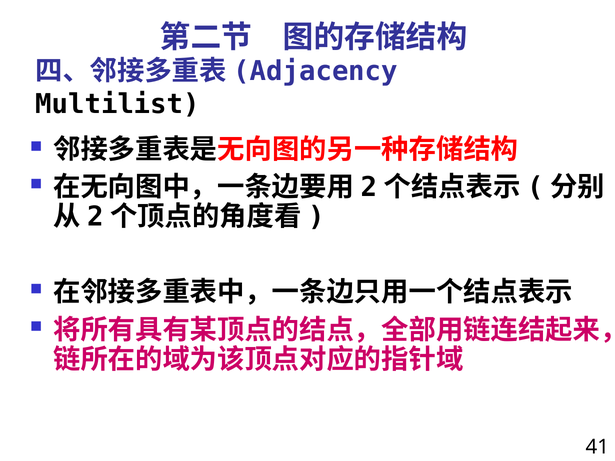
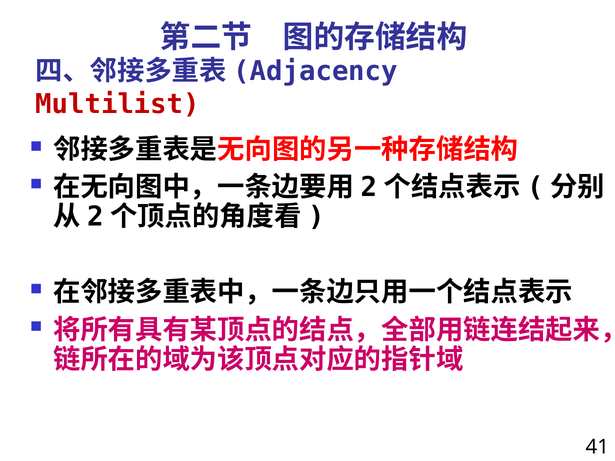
Multilist colour: black -> red
